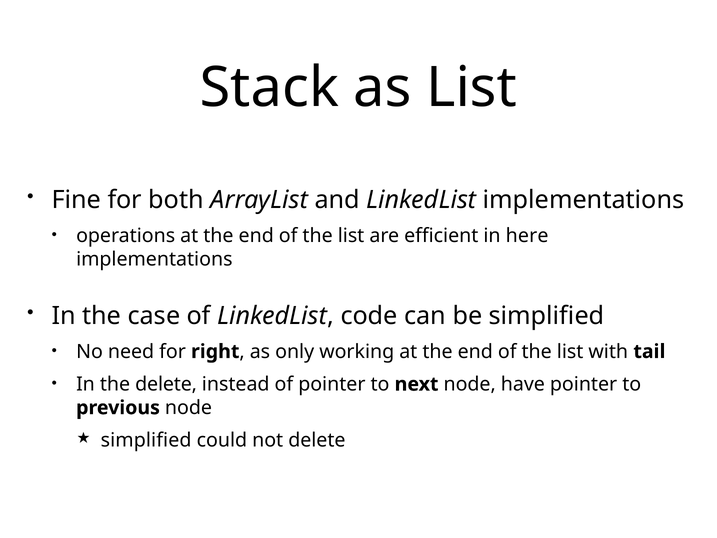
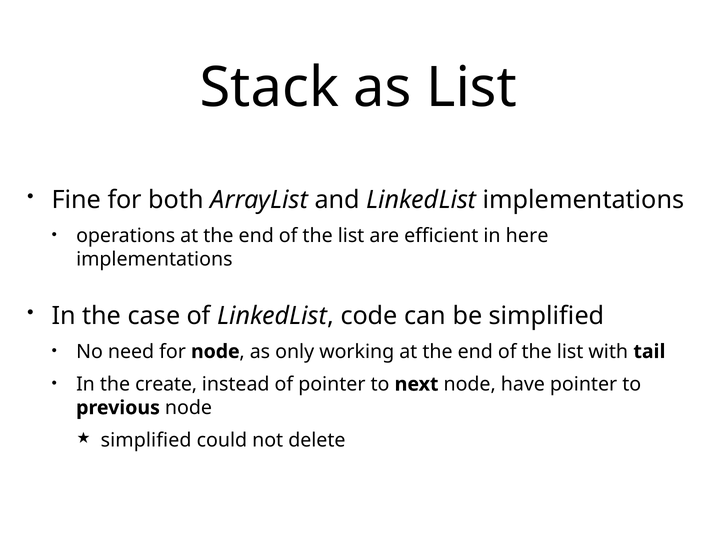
for right: right -> node
the delete: delete -> create
